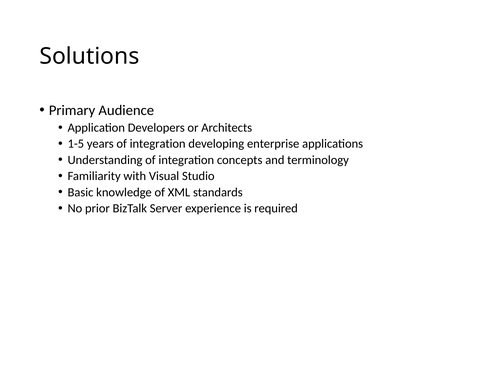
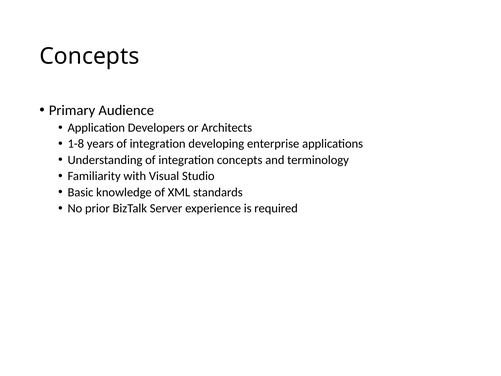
Solutions at (89, 56): Solutions -> Concepts
1-5: 1-5 -> 1-8
